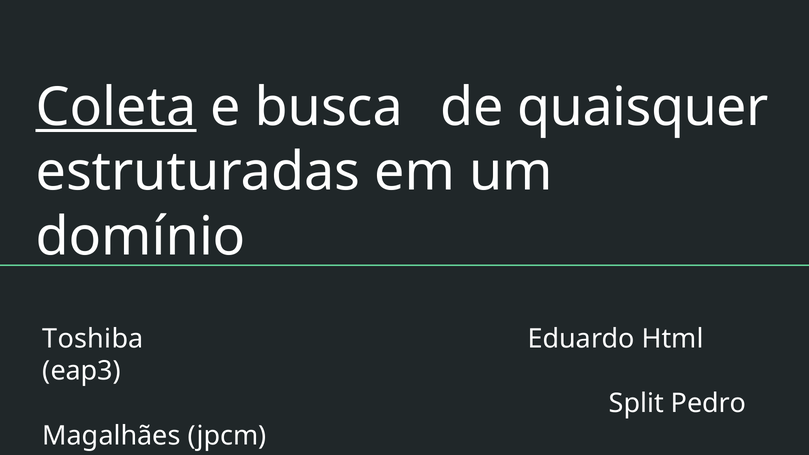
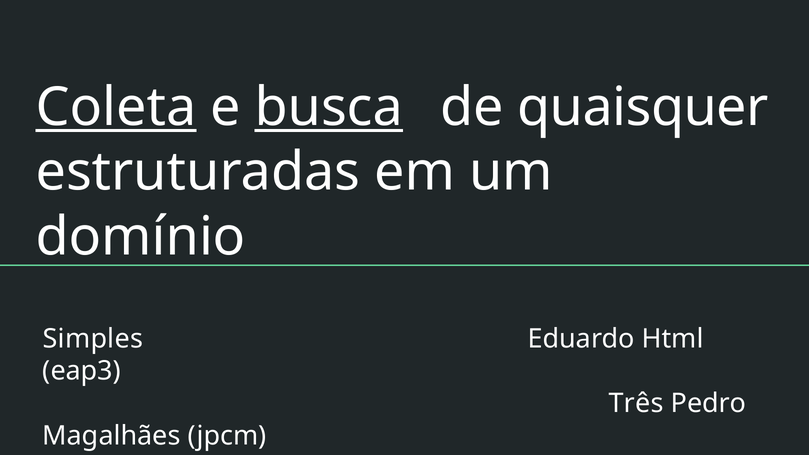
busca underline: none -> present
Toshiba: Toshiba -> Simples
Split: Split -> Três
